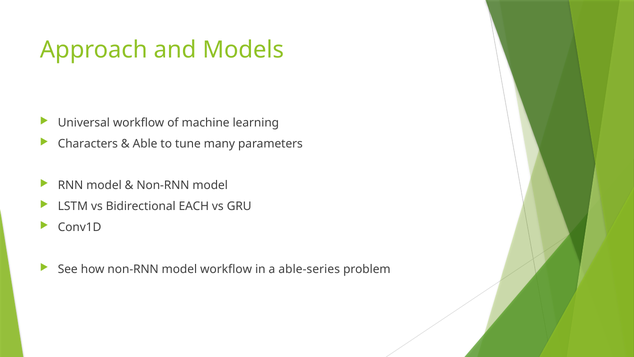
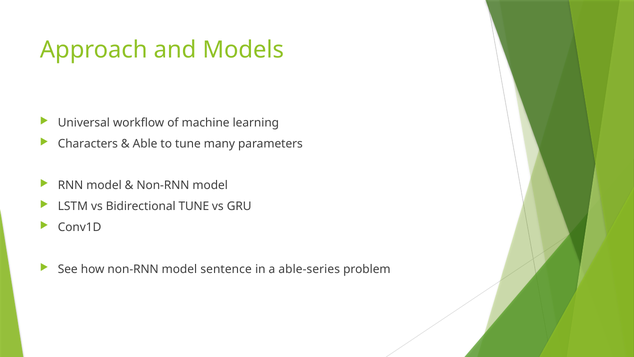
Bidirectional EACH: EACH -> TUNE
model workflow: workflow -> sentence
